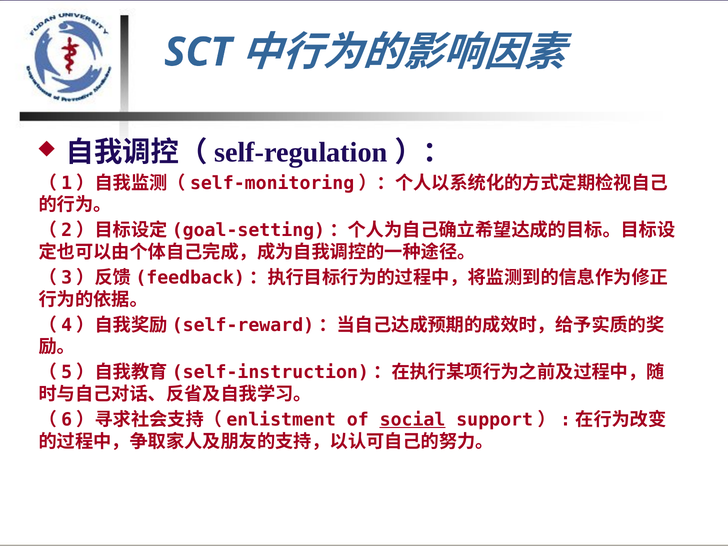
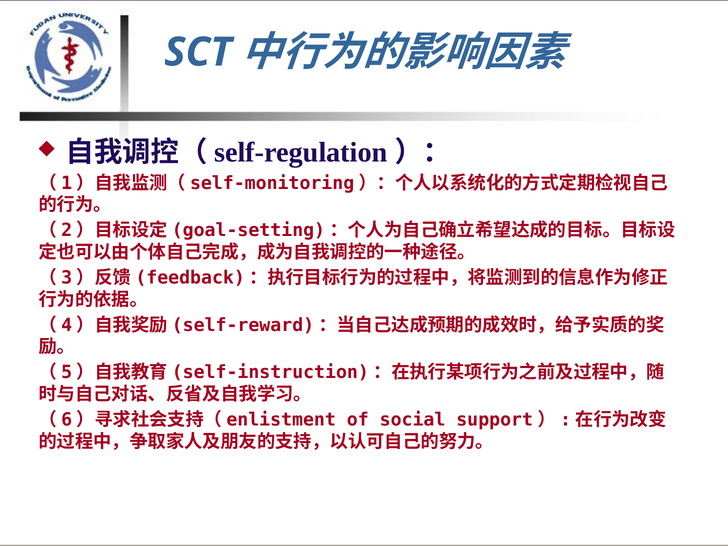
social underline: present -> none
